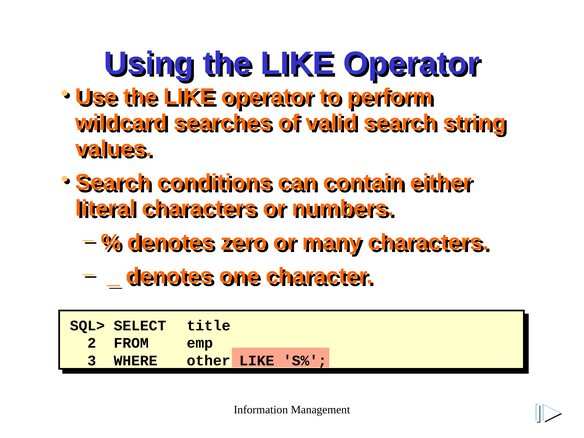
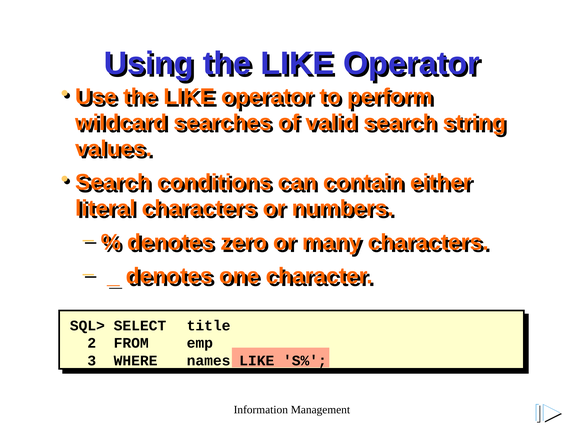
other: other -> names
